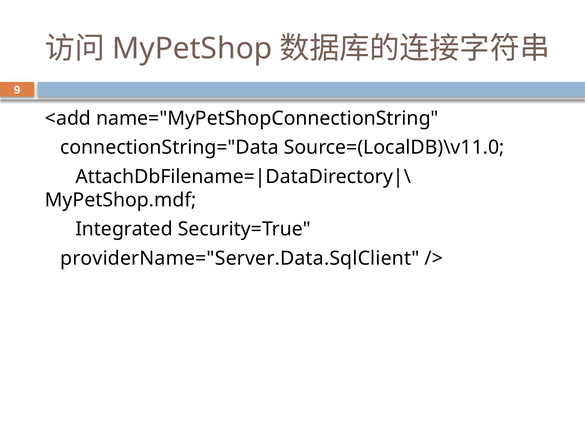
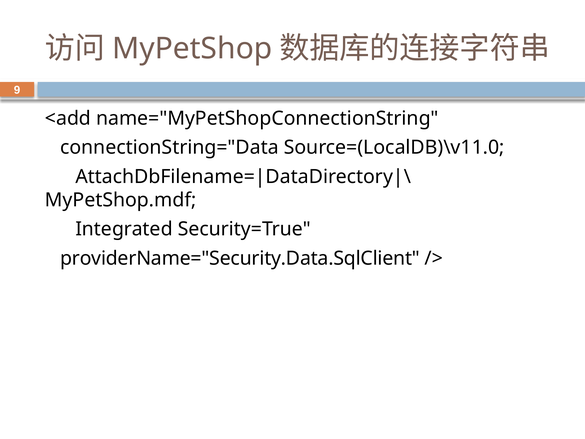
providerName="Server.Data.SqlClient: providerName="Server.Data.SqlClient -> providerName="Security.Data.SqlClient
